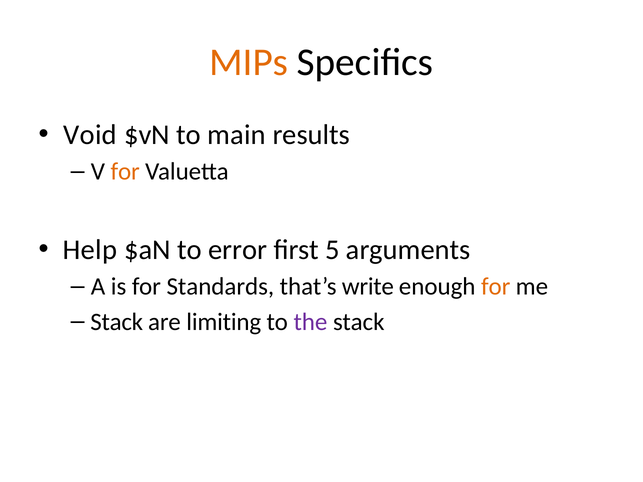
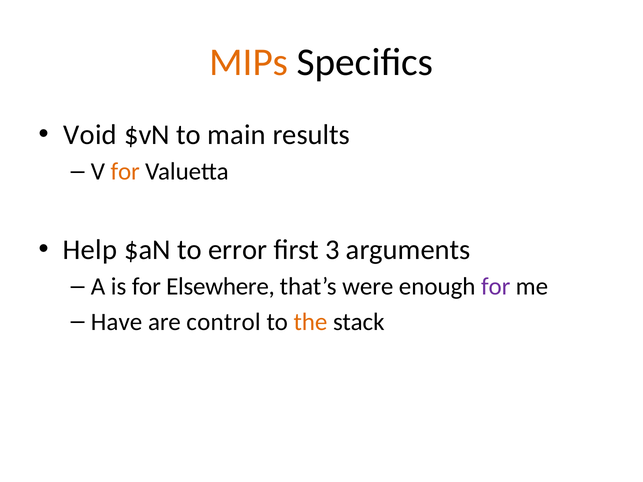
5: 5 -> 3
Standards: Standards -> Elsewhere
write: write -> were
for at (496, 287) colour: orange -> purple
Stack at (117, 322): Stack -> Have
limiting: limiting -> control
the colour: purple -> orange
